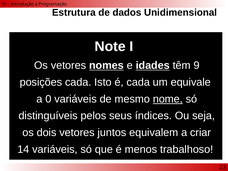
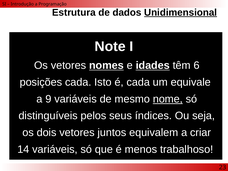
Unidimensional underline: none -> present
9: 9 -> 6
0: 0 -> 9
